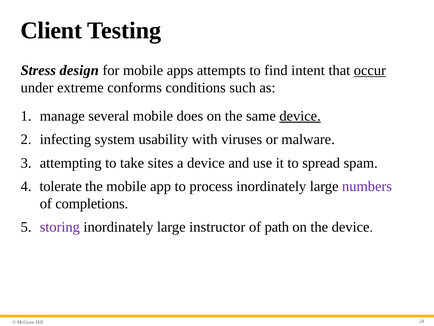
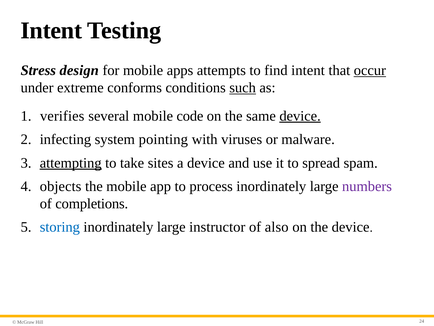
Client at (51, 30): Client -> Intent
such underline: none -> present
manage: manage -> verifies
does: does -> code
usability: usability -> pointing
attempting underline: none -> present
tolerate: tolerate -> objects
storing colour: purple -> blue
path: path -> also
